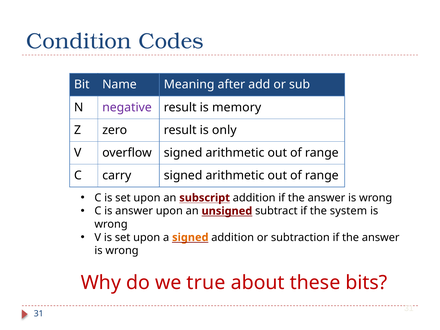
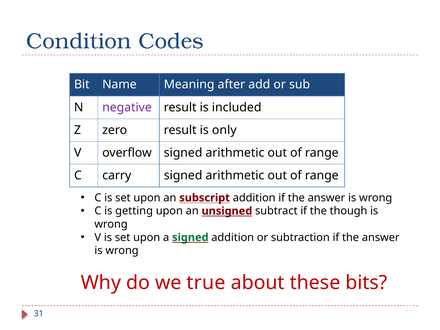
memory: memory -> included
is answer: answer -> getting
system: system -> though
signed at (190, 237) colour: orange -> green
